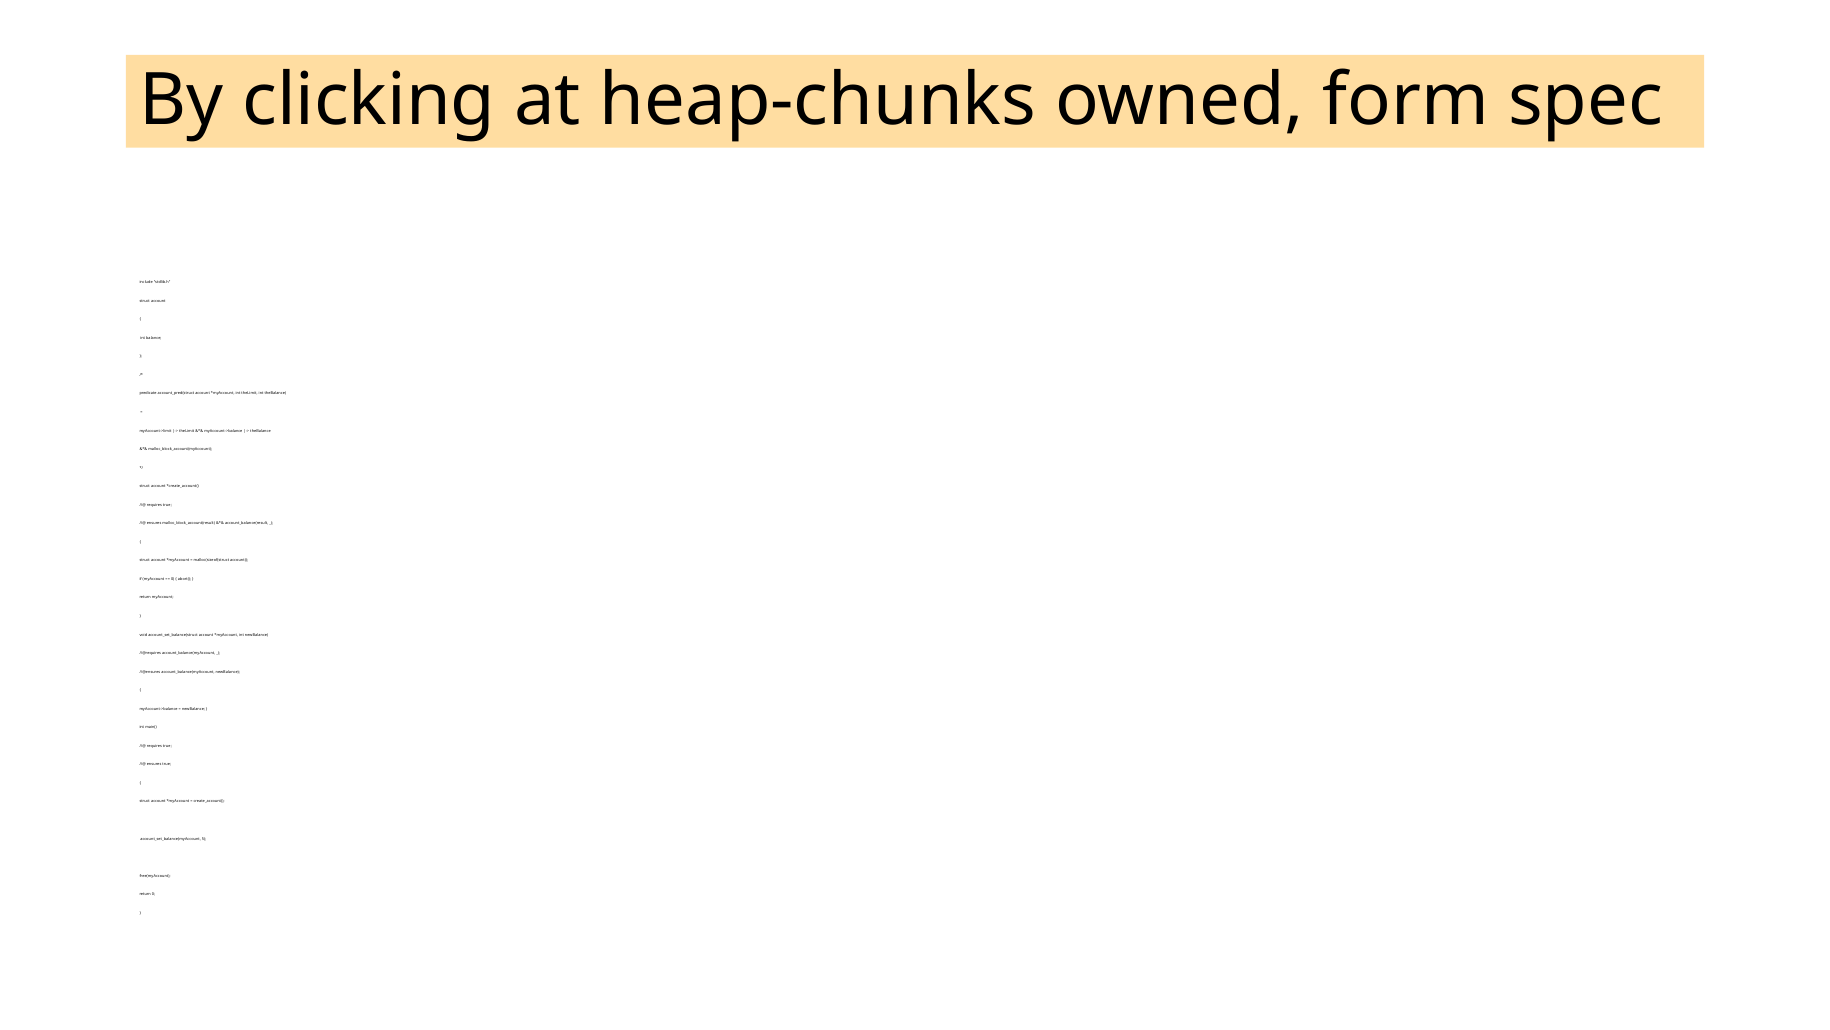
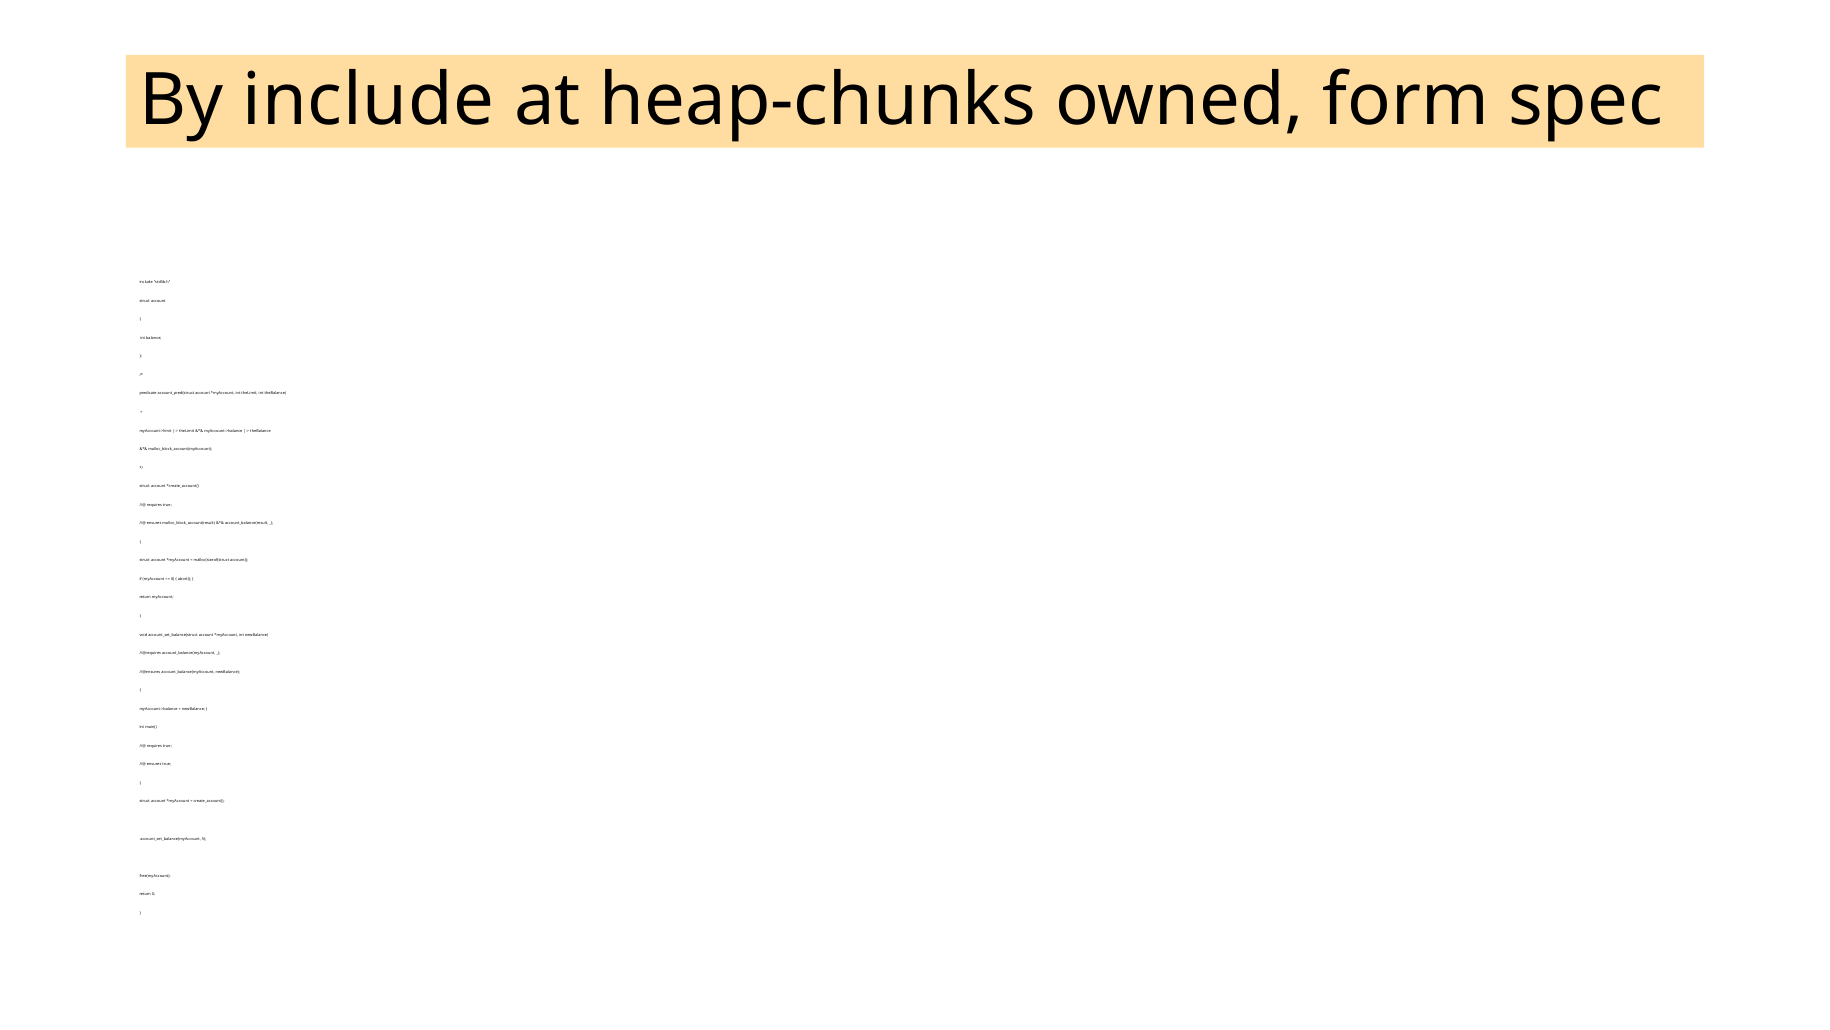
By clicking: clicking -> include
